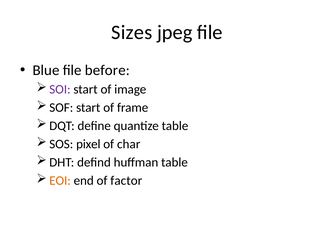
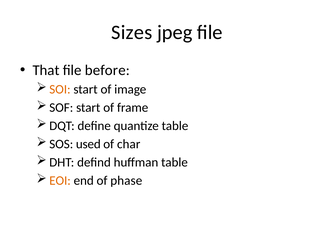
Blue: Blue -> That
SOI colour: purple -> orange
pixel: pixel -> used
factor: factor -> phase
